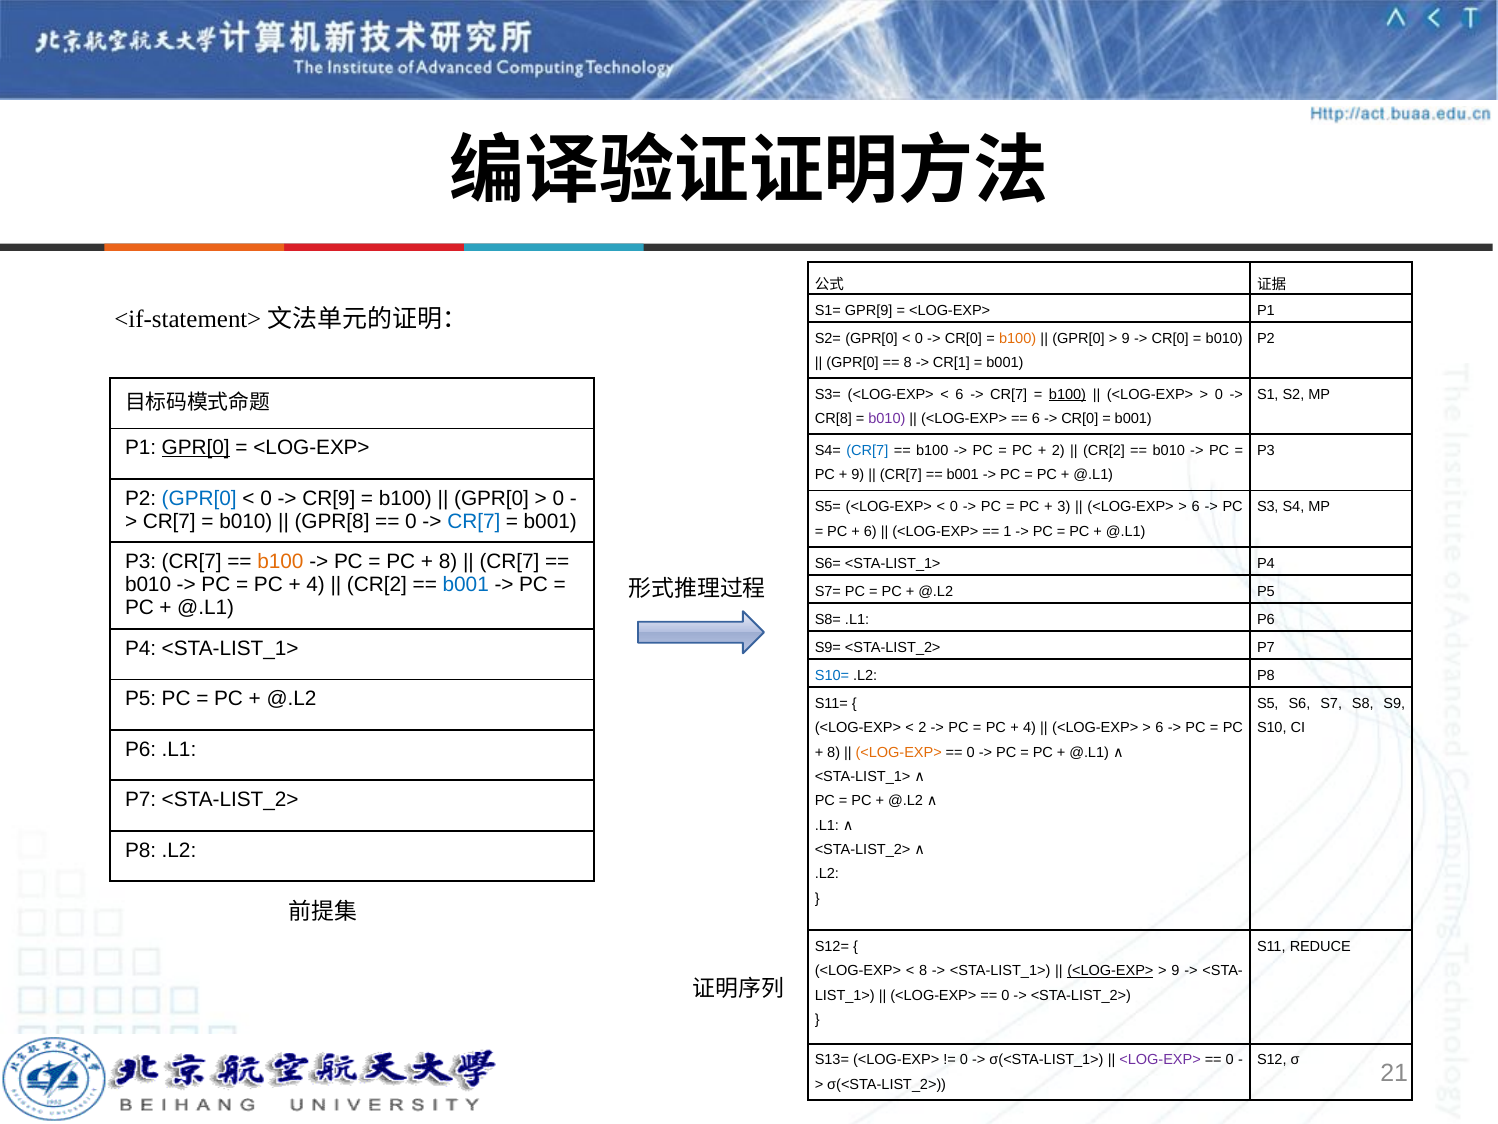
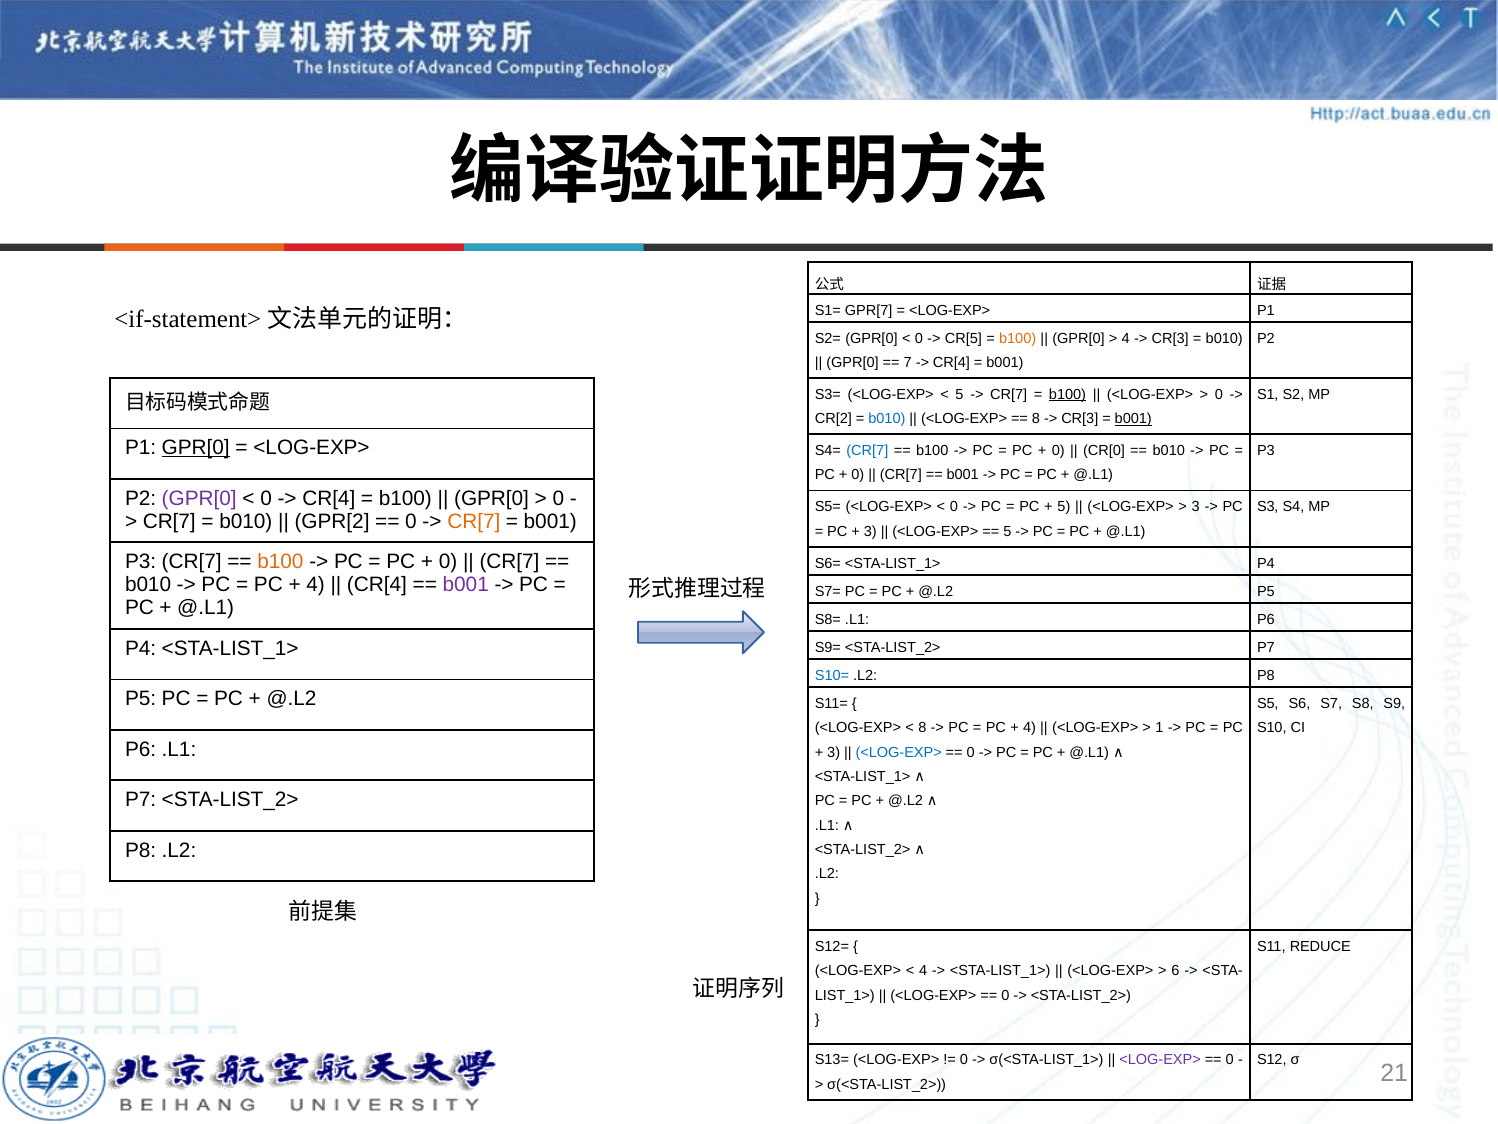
GPR[9: GPR[9 -> GPR[7
CR[0 at (963, 338): CR[0 -> CR[5
9 at (1126, 338): 9 -> 4
CR[0 at (1170, 338): CR[0 -> CR[3
8 at (908, 363): 8 -> 7
CR[1 at (952, 363): CR[1 -> CR[4
6 at (960, 394): 6 -> 5
CR[8: CR[8 -> CR[2
b010 at (887, 419) colour: purple -> blue
6 at (1036, 419): 6 -> 8
CR[0 at (1080, 419): CR[0 -> CR[3
b001 at (1133, 419) underline: none -> present
2 at (1058, 451): 2 -> 0
CR[2 at (1104, 451): CR[2 -> CR[0
9 at (858, 475): 9 -> 0
GPR[0 at (199, 498) colour: blue -> purple
CR[9 at (329, 498): CR[9 -> CR[4
3 at (1064, 507): 3 -> 5
6 at (1196, 507): 6 -> 3
GPR[8: GPR[8 -> GPR[2
CR[7 at (474, 521) colour: blue -> orange
6 at (870, 531): 6 -> 3
1 at (1007, 531): 1 -> 5
8 at (448, 561): 8 -> 0
CR[2 at (377, 585): CR[2 -> CR[4
b001 at (466, 585) colour: blue -> purple
2 at (922, 728): 2 -> 8
6 at (1159, 728): 6 -> 1
8 at (834, 752): 8 -> 3
<LOG-EXP> at (899, 752) colour: orange -> blue
8 at (923, 971): 8 -> 4
<LOG-EXP> at (1110, 971) underline: present -> none
9 at (1175, 971): 9 -> 6
